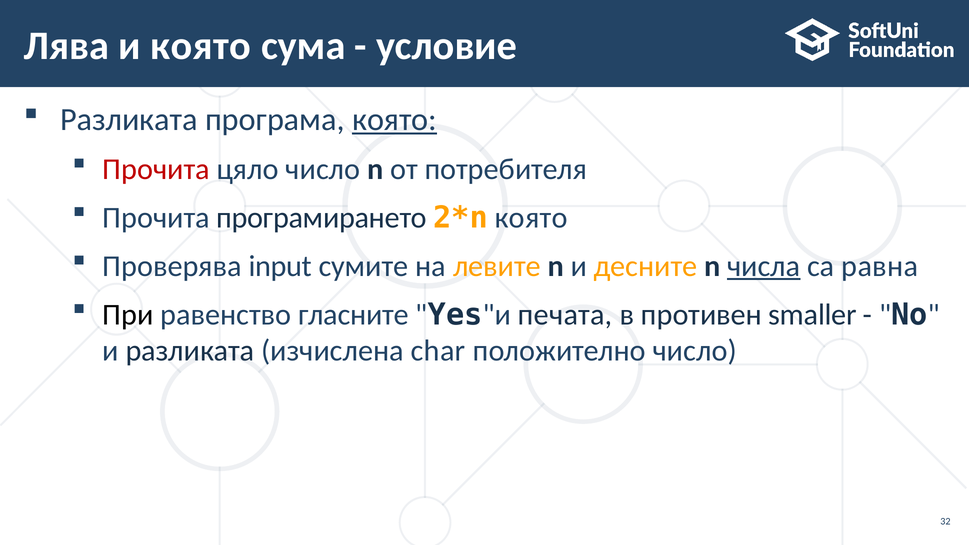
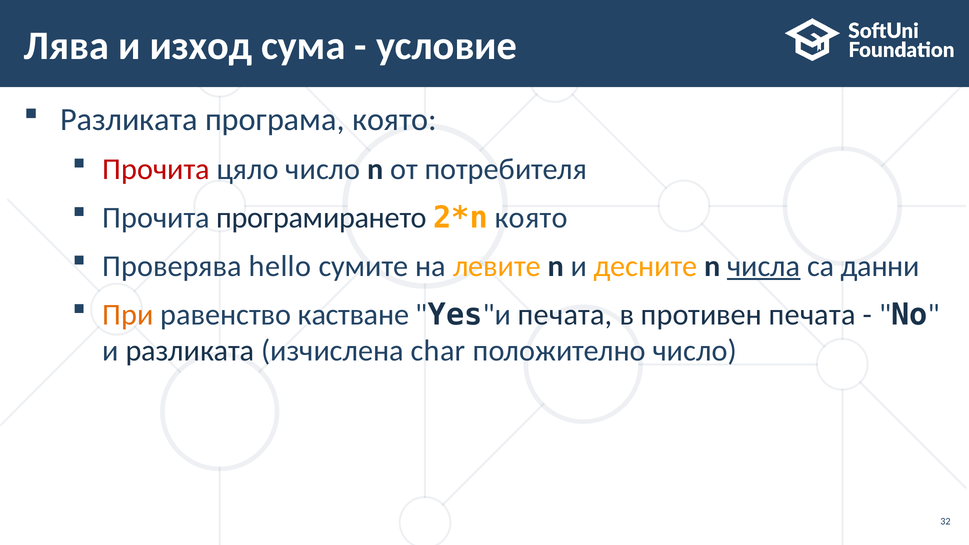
и която: която -> изход
която at (395, 120) underline: present -> none
input: input -> hello
равна: равна -> данни
При colour: black -> orange
гласните: гласните -> кастване
противен smaller: smaller -> печата
